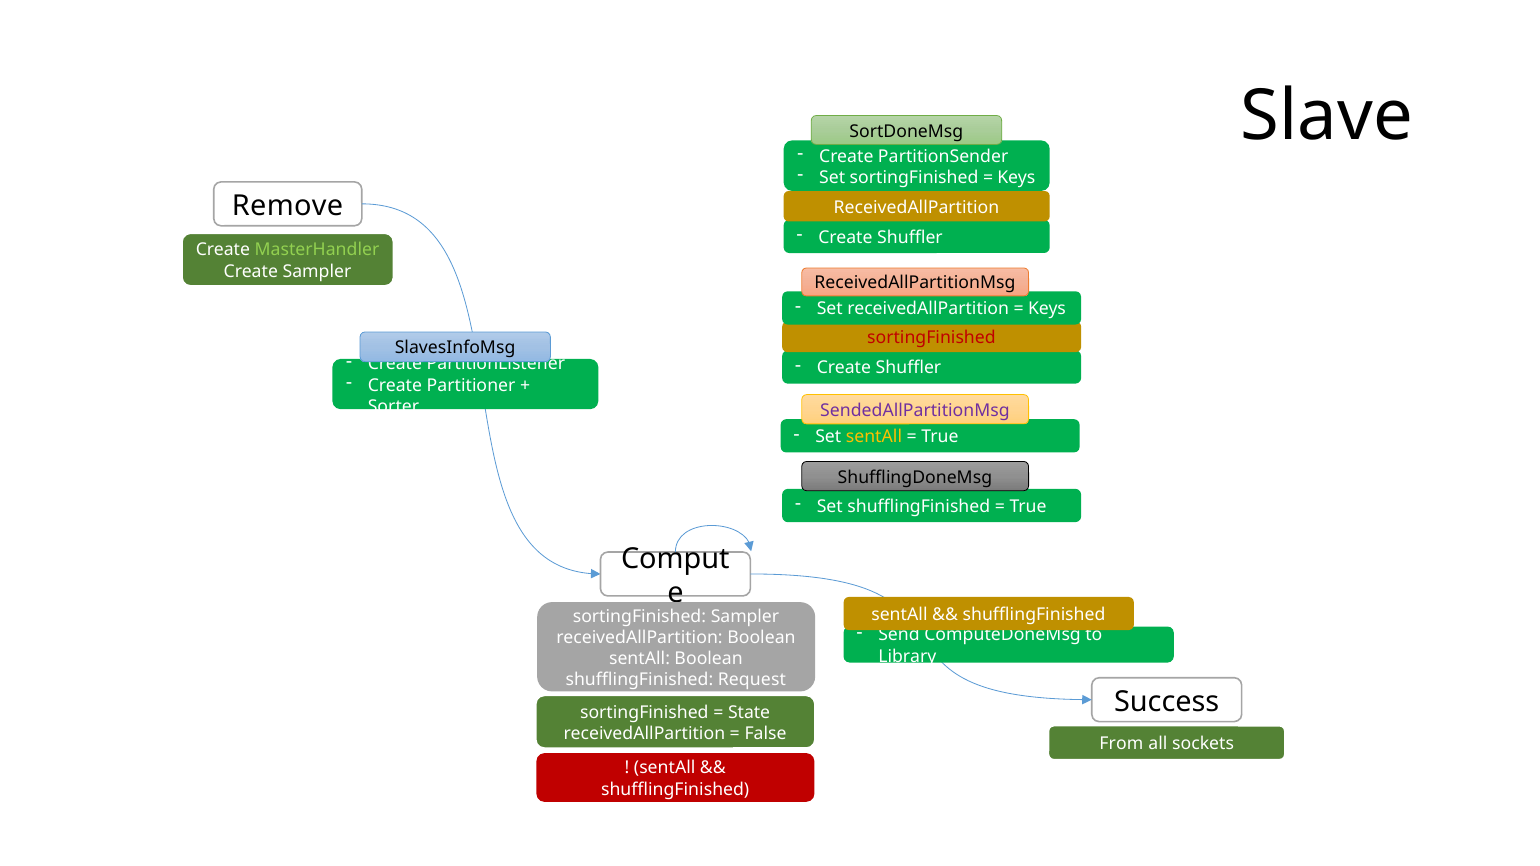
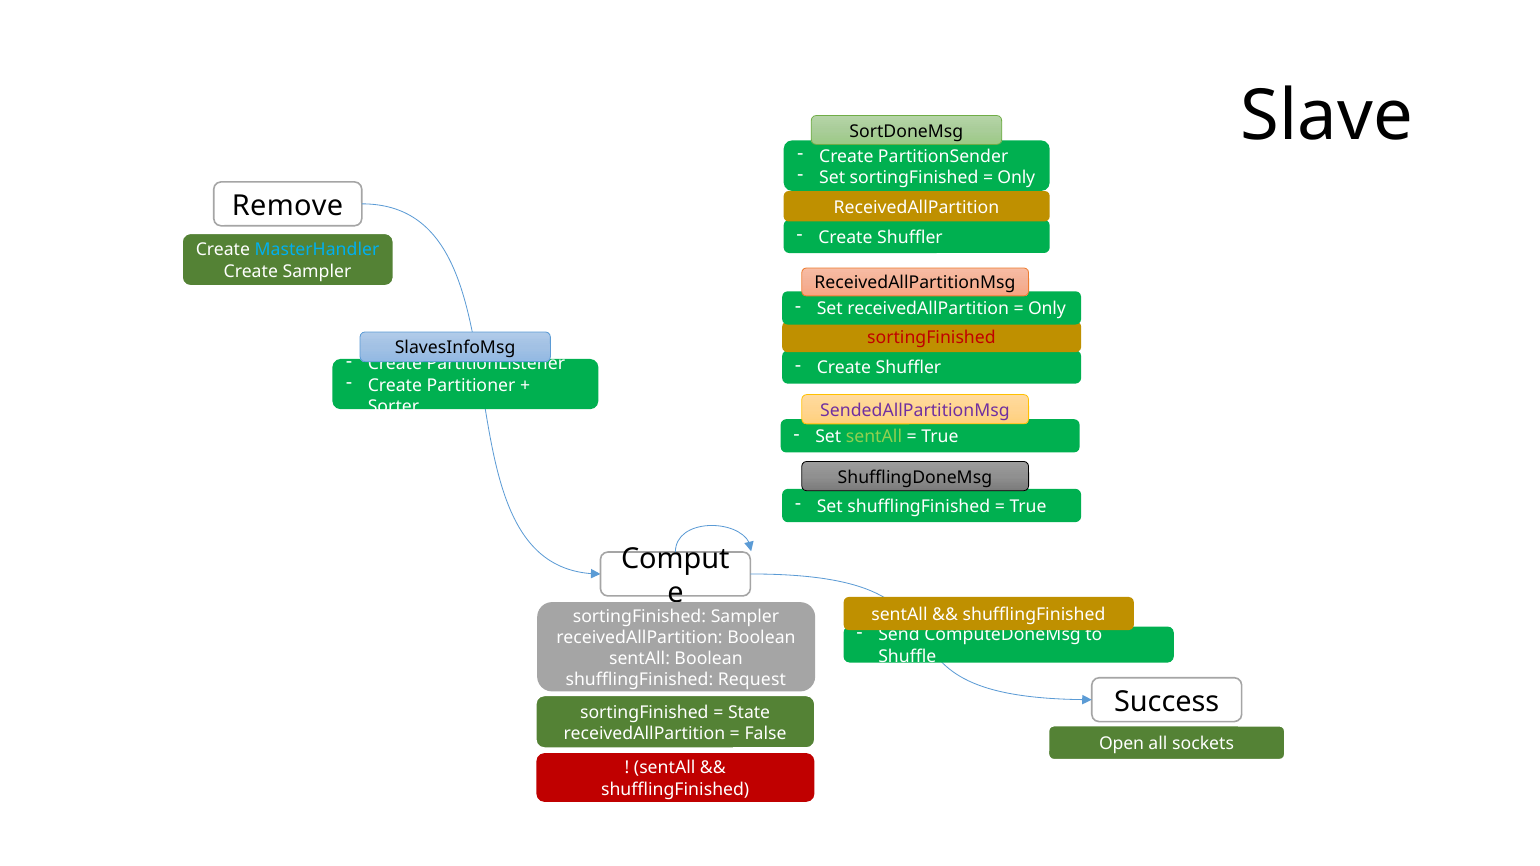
Keys at (1016, 177): Keys -> Only
MasterHandler colour: light green -> light blue
Keys at (1047, 309): Keys -> Only
sentAll at (874, 437) colour: yellow -> light green
Library: Library -> Shuffle
From: From -> Open
